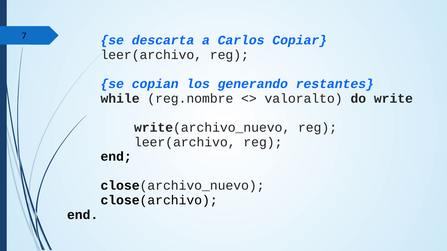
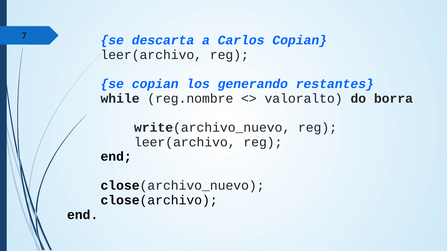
Carlos Copiar: Copiar -> Copian
write: write -> borra
